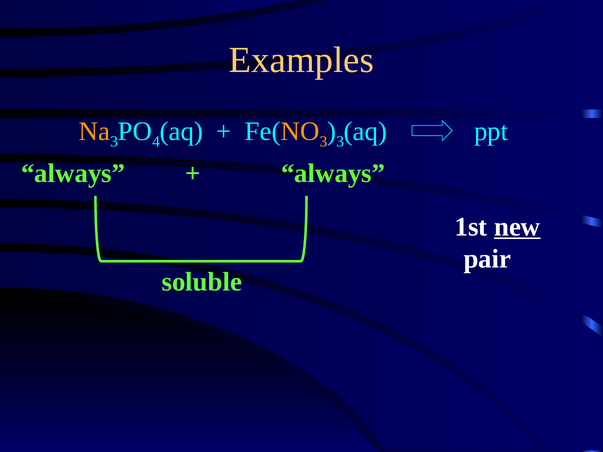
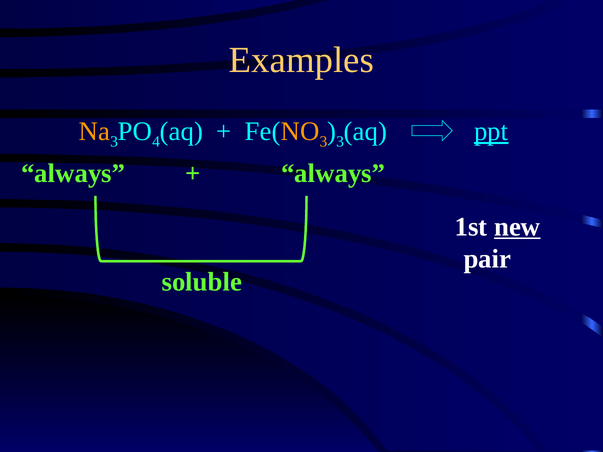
ppt underline: none -> present
